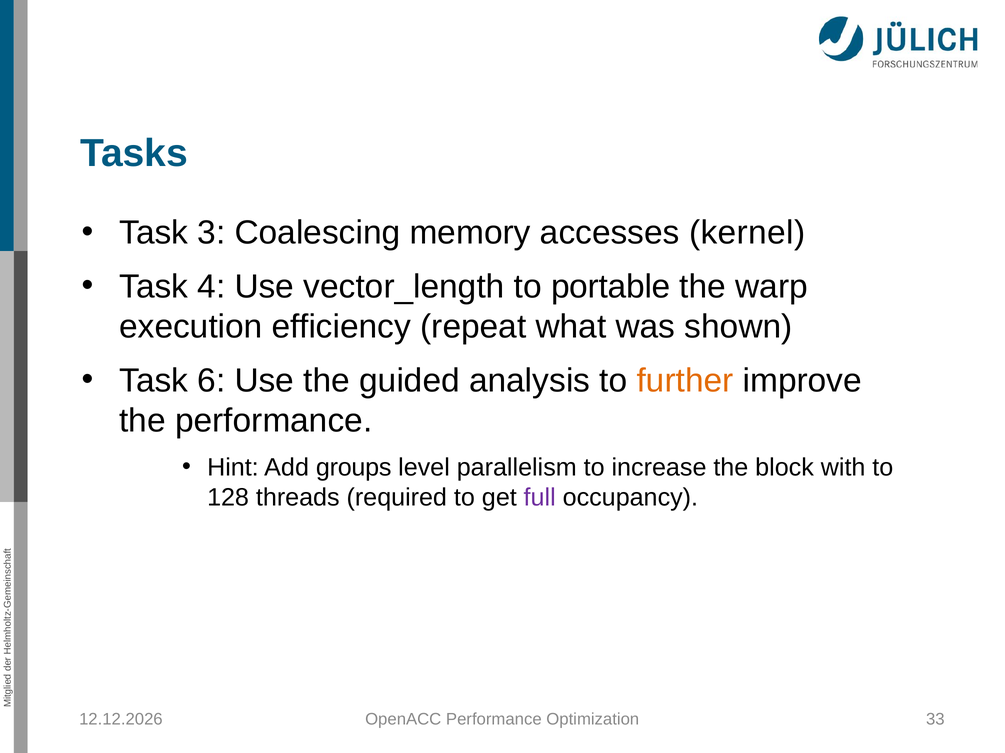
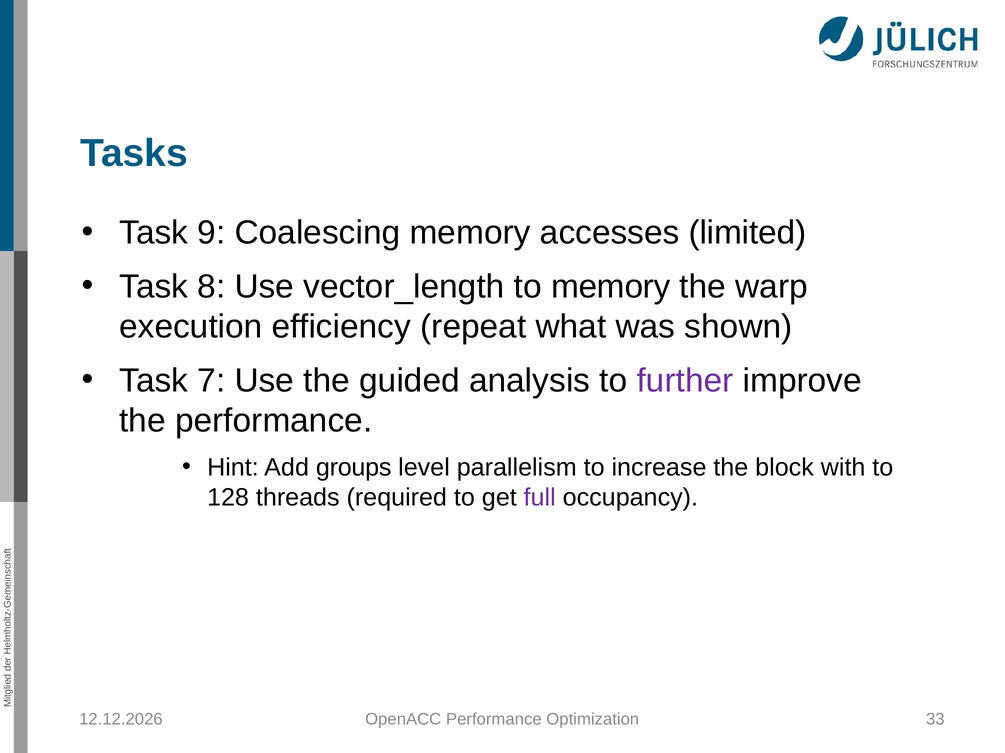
3: 3 -> 9
kernel: kernel -> limited
4: 4 -> 8
to portable: portable -> memory
6: 6 -> 7
further colour: orange -> purple
